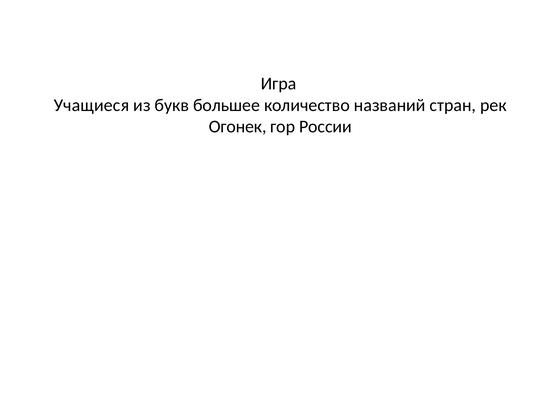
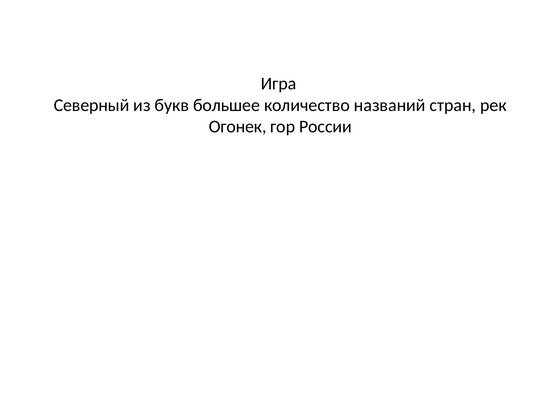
Учащиеся: Учащиеся -> Северный
